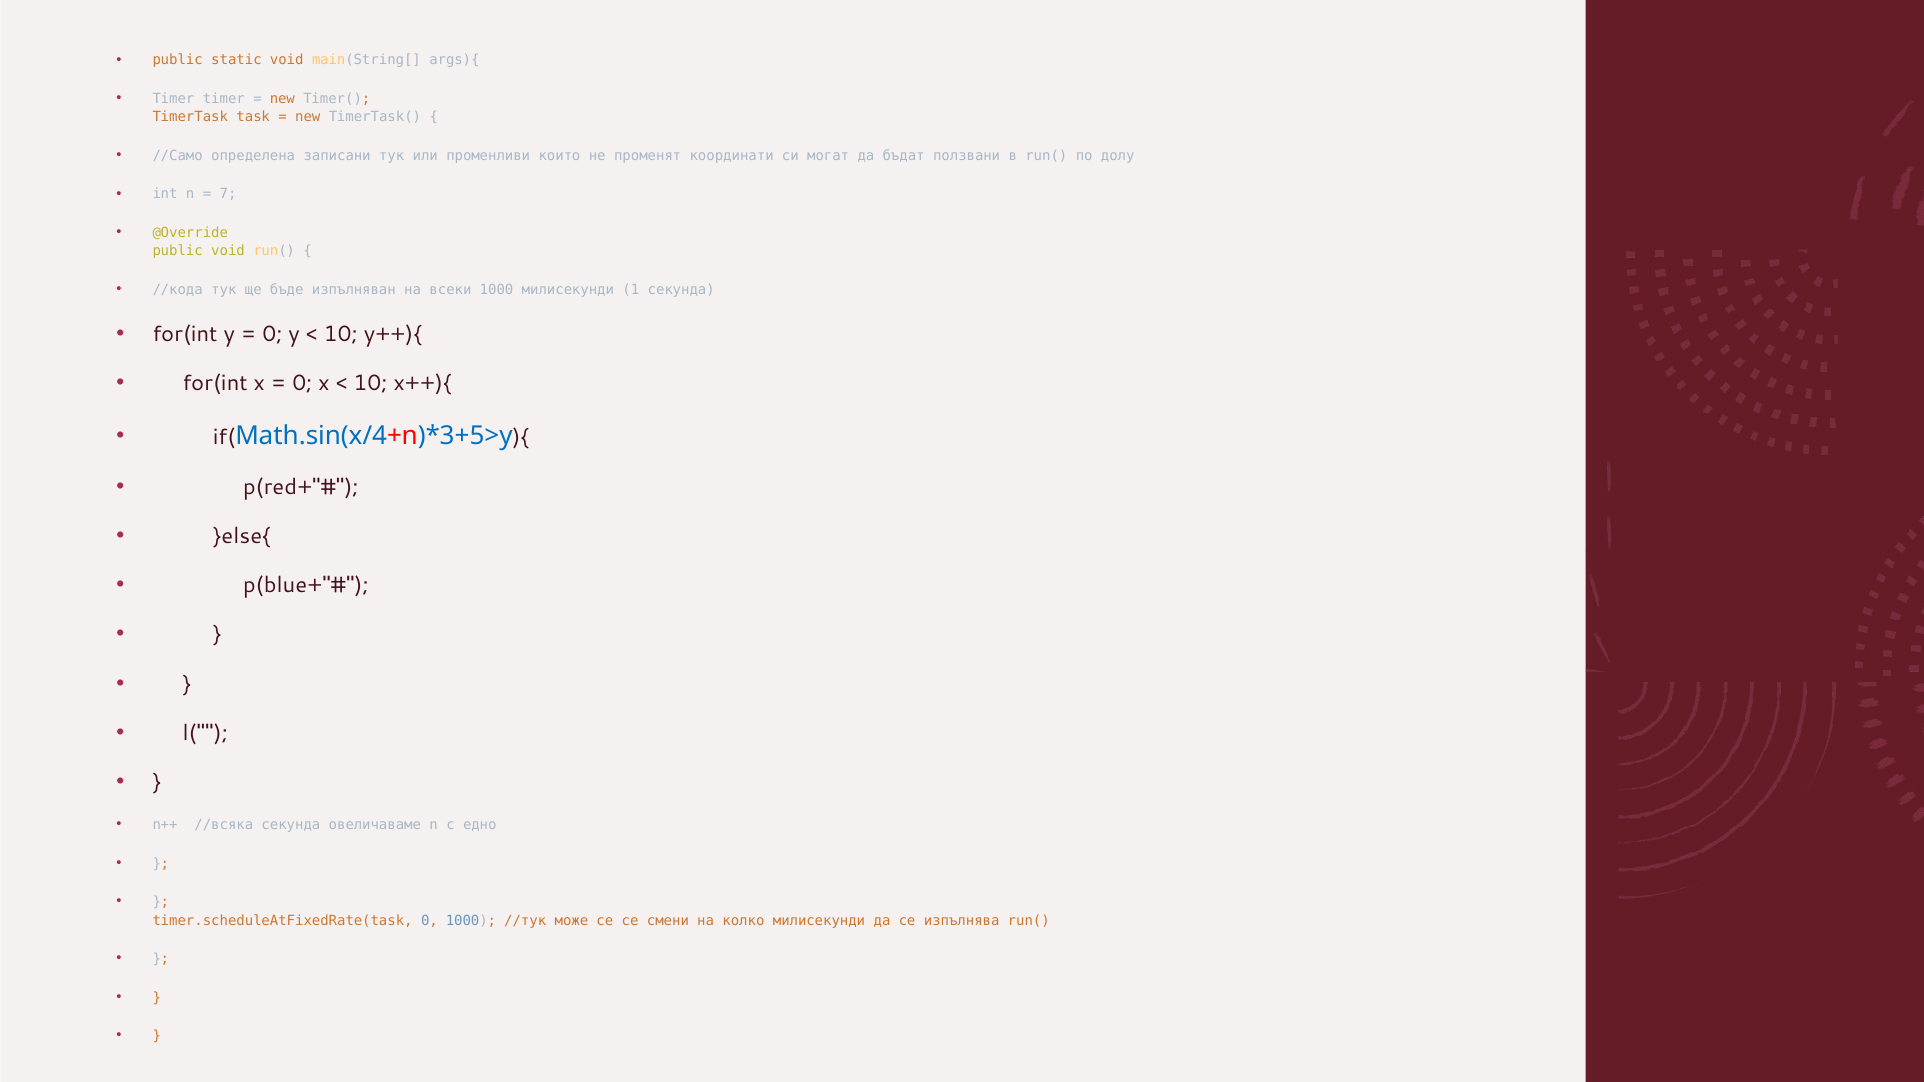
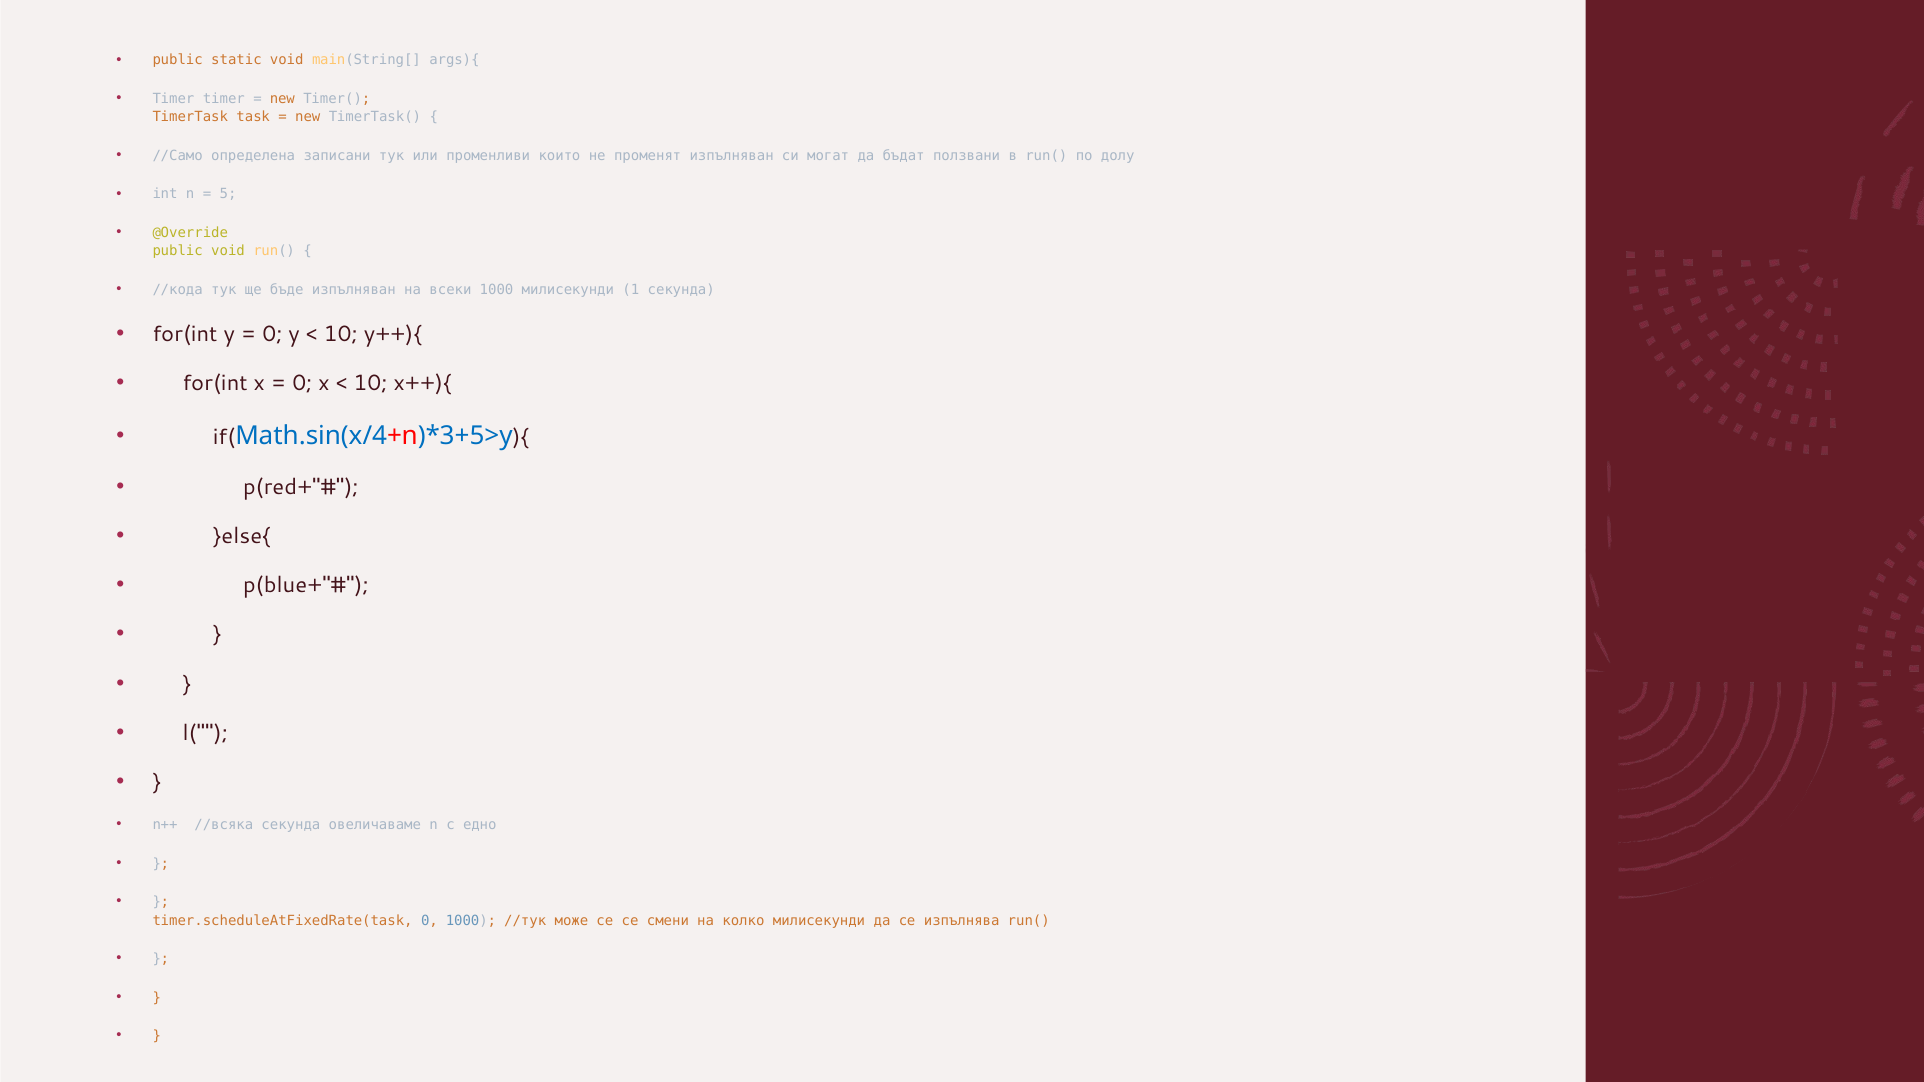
променят координати: координати -> изпълняван
7: 7 -> 5
